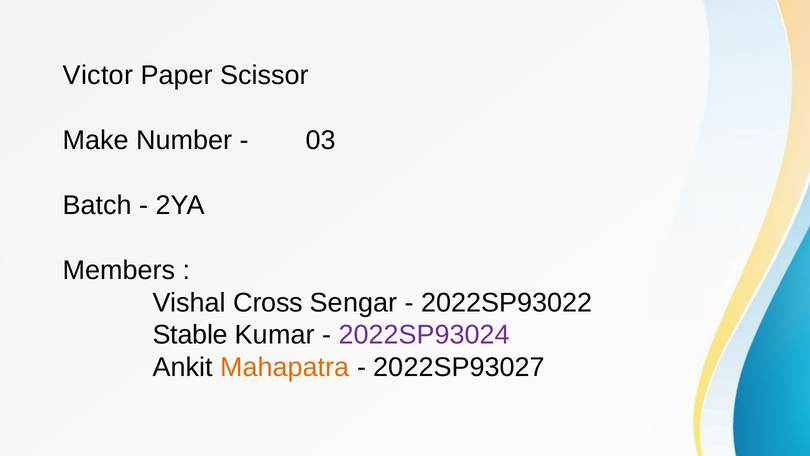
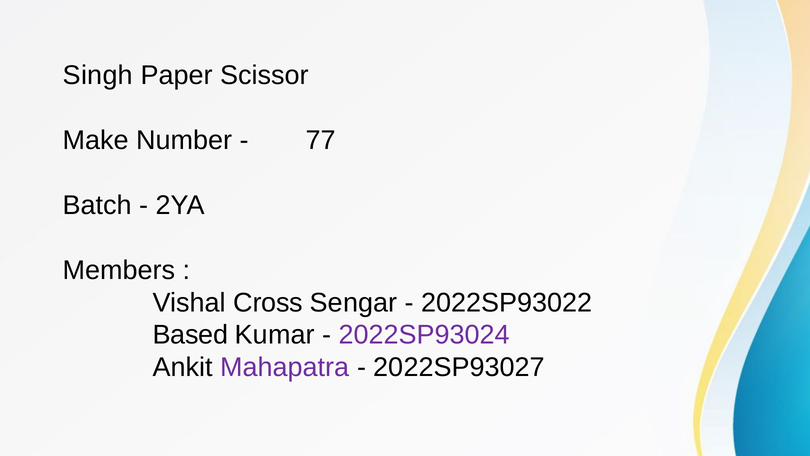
Victor: Victor -> Singh
03: 03 -> 77
Stable: Stable -> Based
Mahapatra colour: orange -> purple
